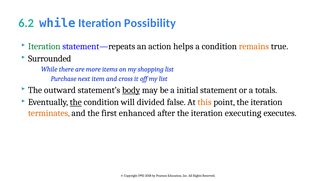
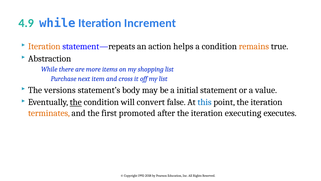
6.2: 6.2 -> 4.9
Possibility: Possibility -> Increment
Iteration at (44, 46) colour: green -> orange
Surrounded: Surrounded -> Abstraction
outward: outward -> versions
body underline: present -> none
totals: totals -> value
divided: divided -> convert
this colour: orange -> blue
enhanced: enhanced -> promoted
